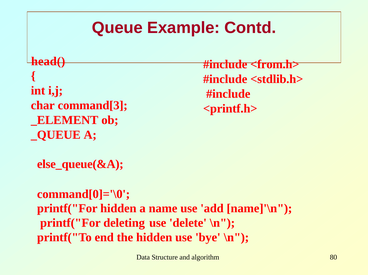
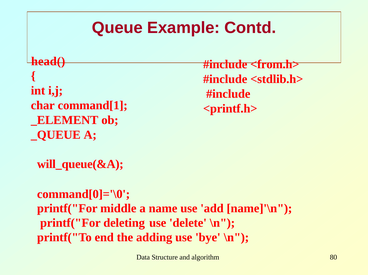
command[3: command[3 -> command[1
else_queue(&A: else_queue(&A -> will_queue(&A
printf("For hidden: hidden -> middle
the hidden: hidden -> adding
